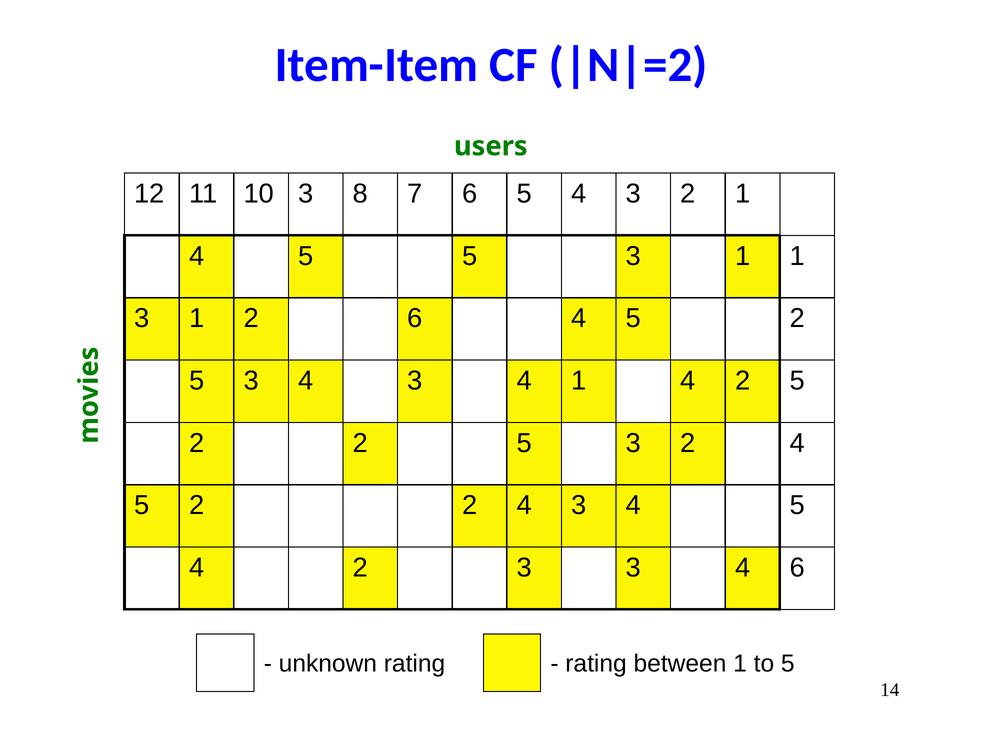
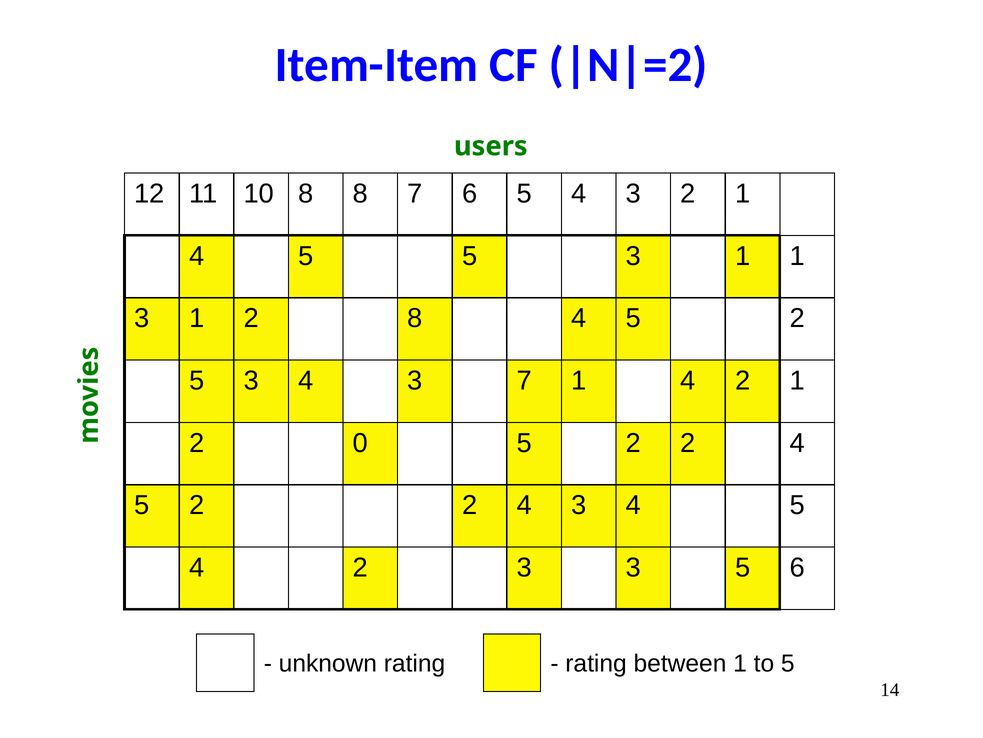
10 3: 3 -> 8
2 6: 6 -> 8
3 4 3 4: 4 -> 7
4 2 5: 5 -> 1
2 at (360, 443): 2 -> 0
3 at (633, 443): 3 -> 2
3 3 4: 4 -> 5
